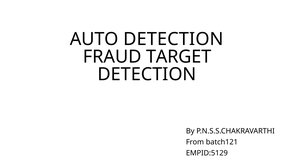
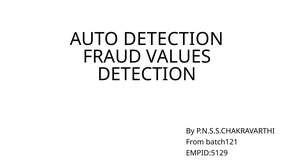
TARGET: TARGET -> VALUES
